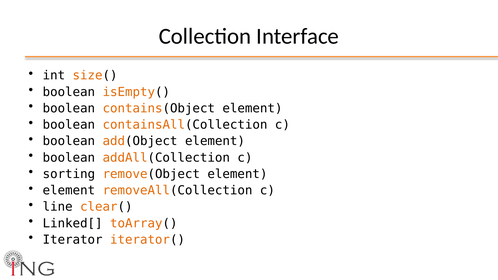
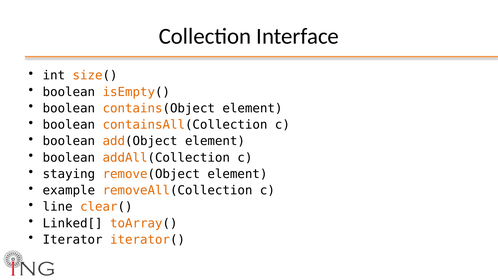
sorting: sorting -> staying
element at (69, 191): element -> example
